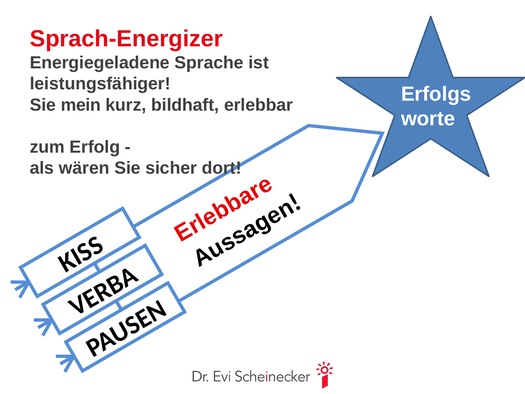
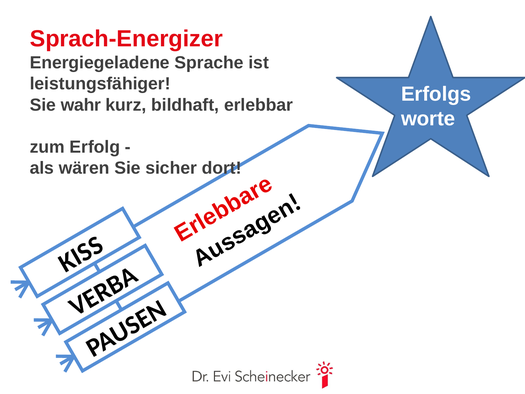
mein: mein -> wahr
